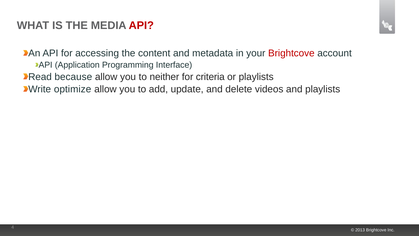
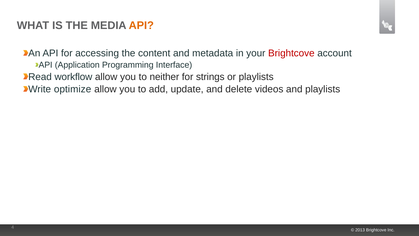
API at (141, 26) colour: red -> orange
because: because -> workflow
criteria: criteria -> strings
